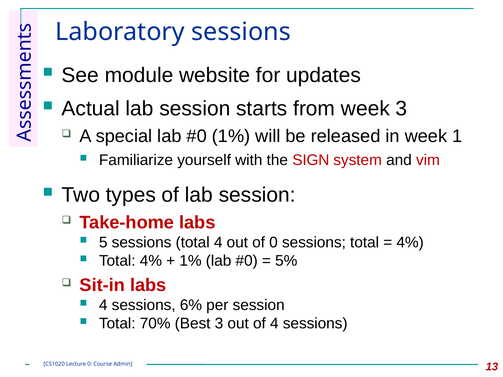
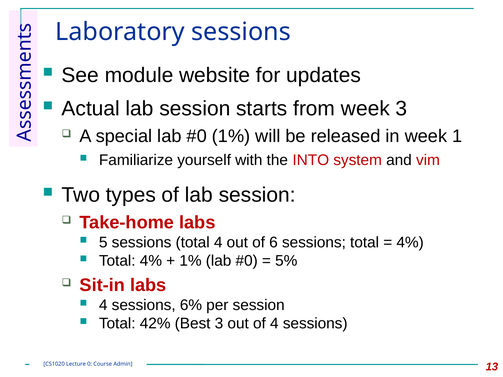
SIGN: SIGN -> INTO
of 0: 0 -> 6
70%: 70% -> 42%
